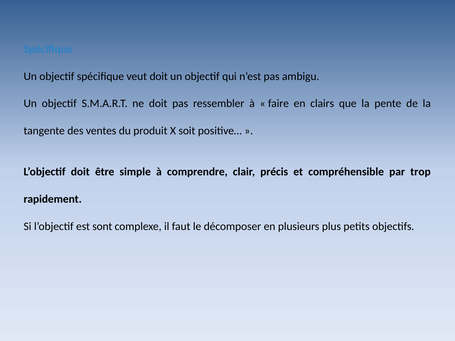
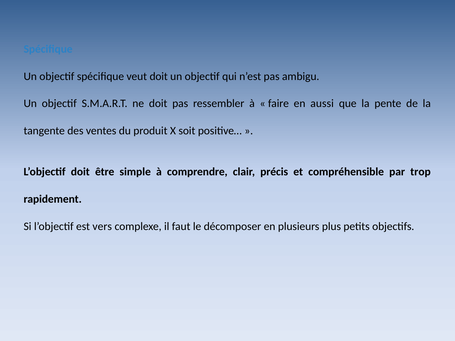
clairs: clairs -> aussi
sont: sont -> vers
